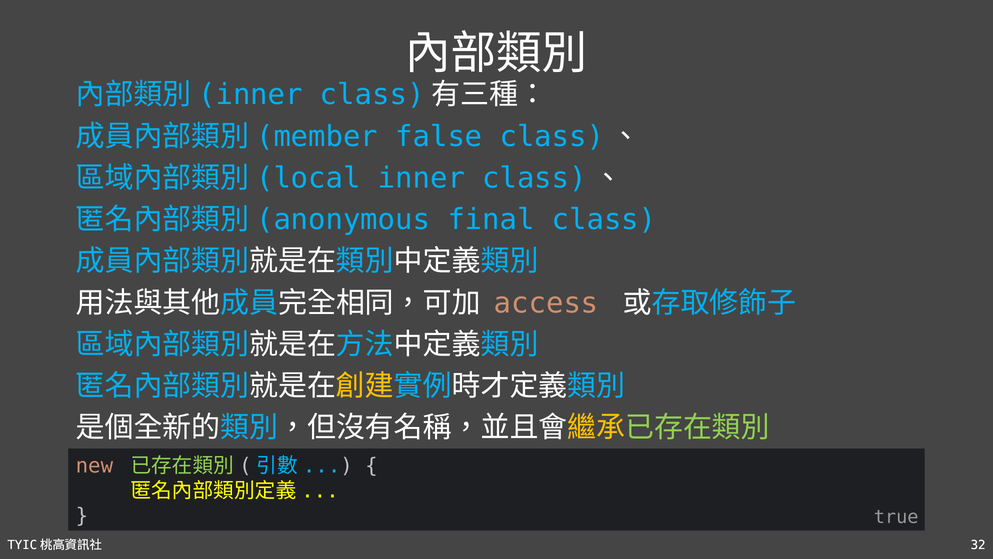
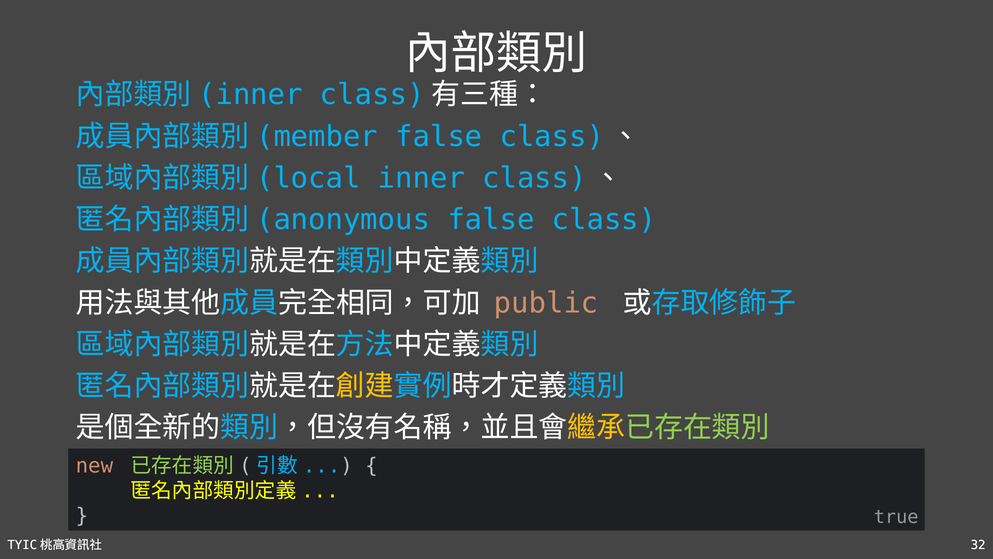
final at (491, 220): final -> false
access: access -> public
